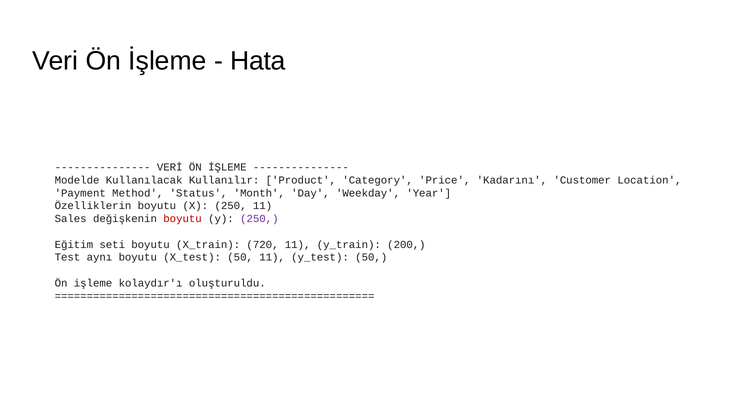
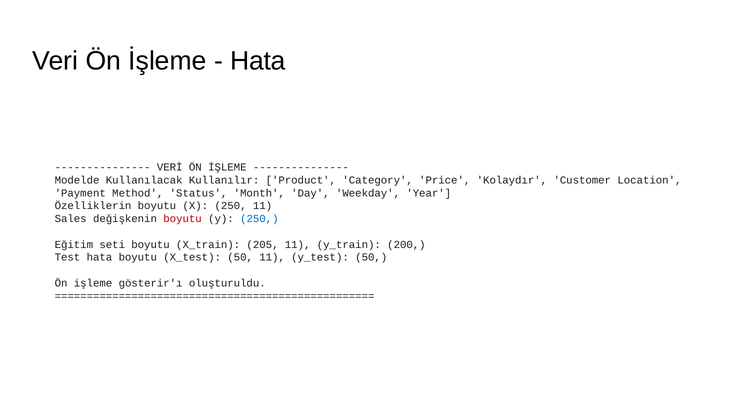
Kadarını: Kadarını -> Kolaydır
250 at (259, 219) colour: purple -> blue
720: 720 -> 205
Test aynı: aynı -> hata
kolaydır'ı: kolaydır'ı -> gösterir'ı
